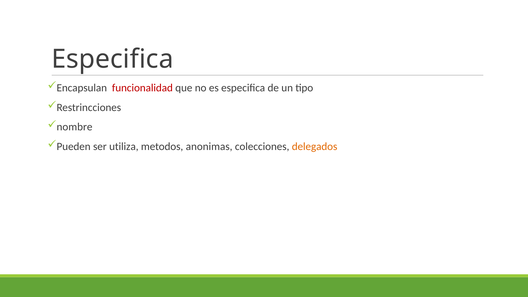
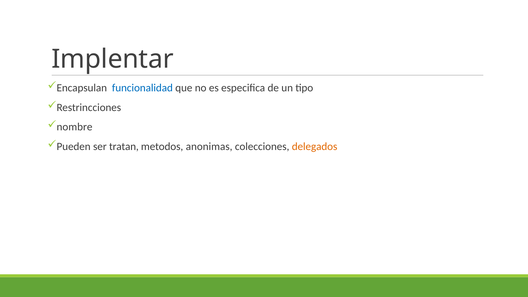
Especifica at (112, 59): Especifica -> Implentar
funcionalidad colour: red -> blue
utiliza: utiliza -> tratan
